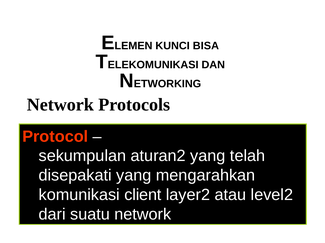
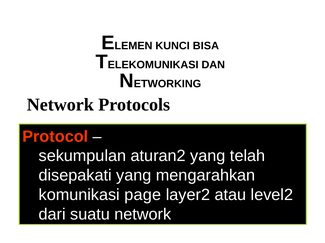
client: client -> page
